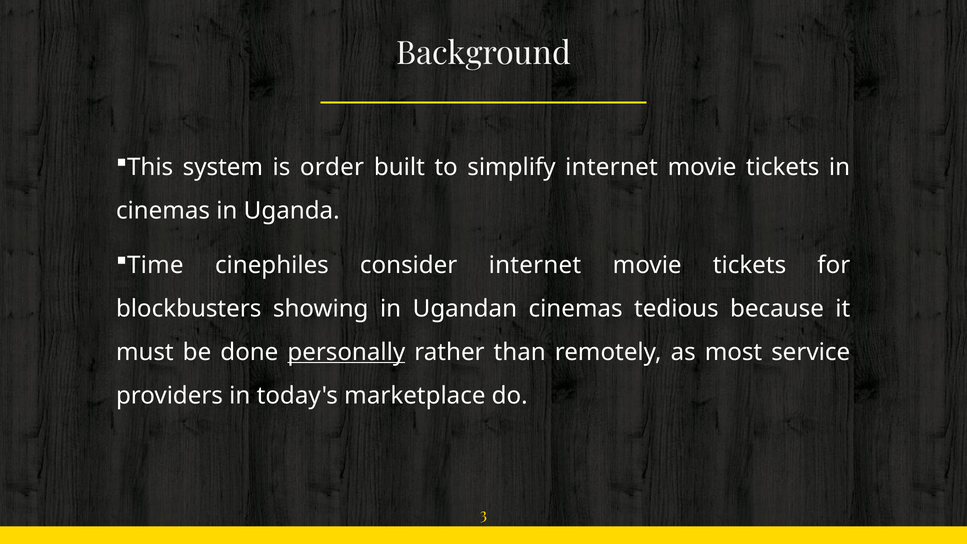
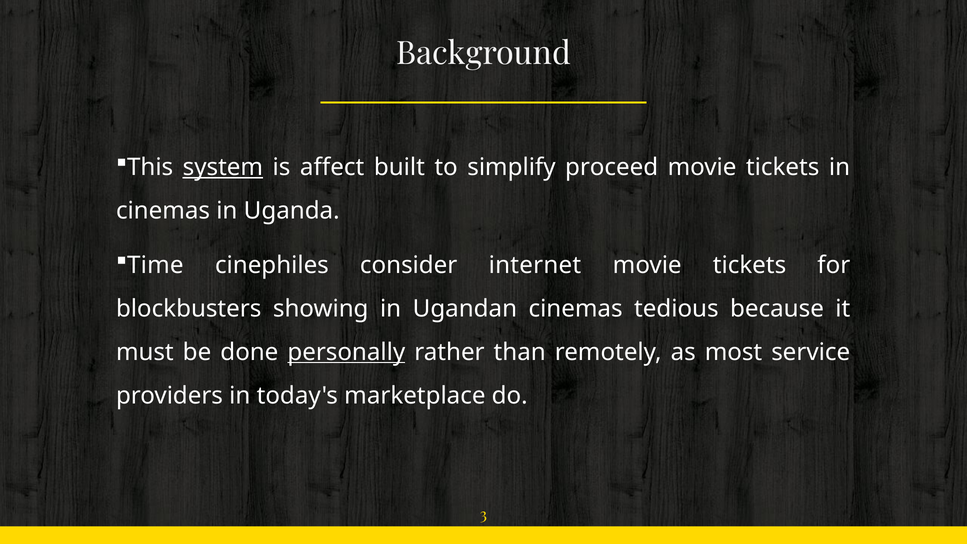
system underline: none -> present
order: order -> affect
simplify internet: internet -> proceed
